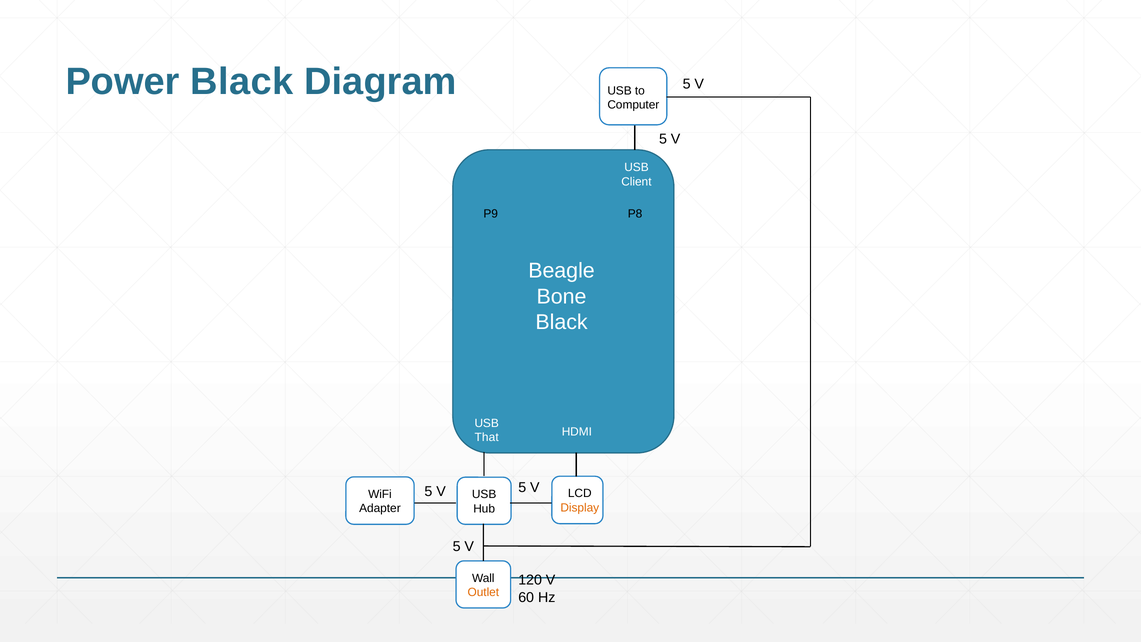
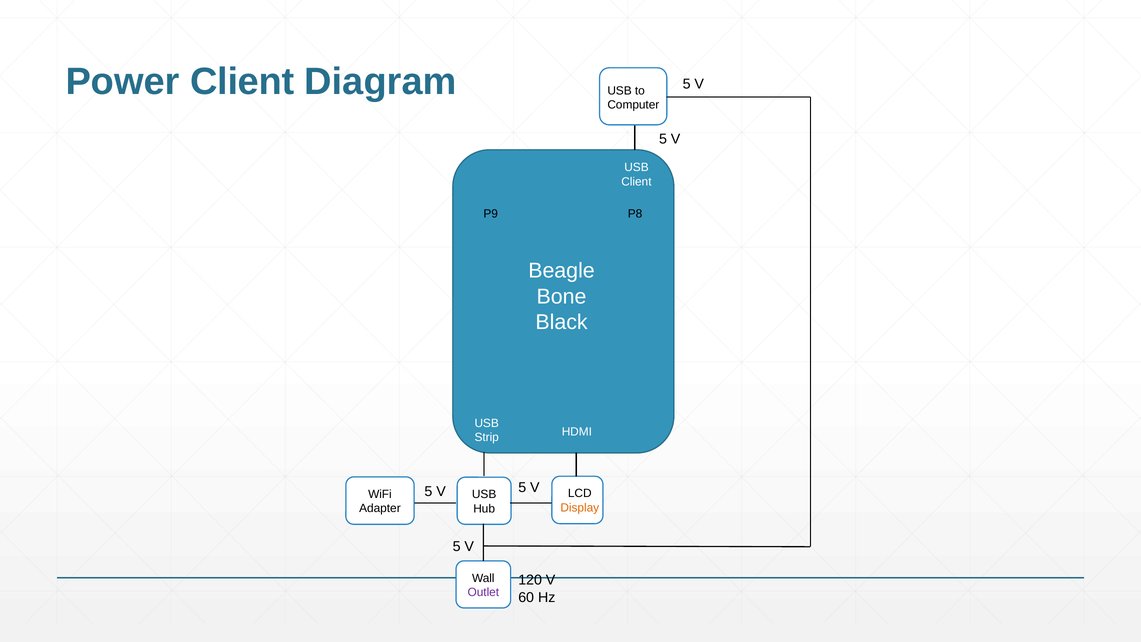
Power Black: Black -> Client
That: That -> Strip
Outlet colour: orange -> purple
